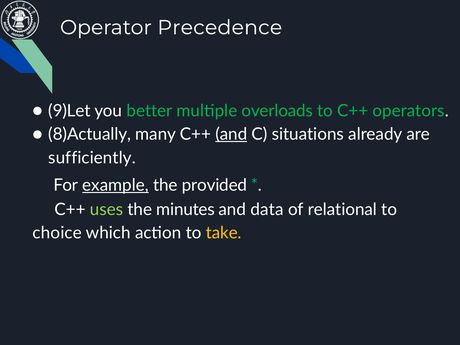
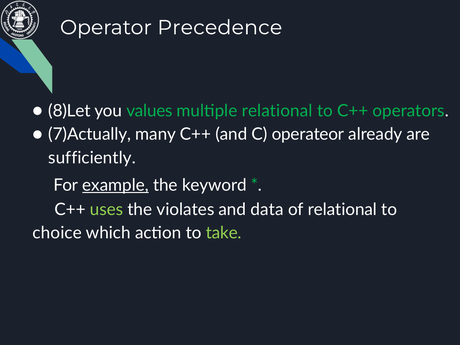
9)Let: 9)Let -> 8)Let
better: better -> values
multiple overloads: overloads -> relational
8)Actually: 8)Actually -> 7)Actually
and at (231, 134) underline: present -> none
situations: situations -> operateor
provided: provided -> keyword
minutes: minutes -> violates
take colour: yellow -> light green
